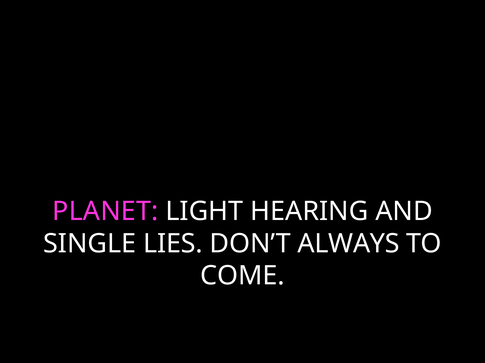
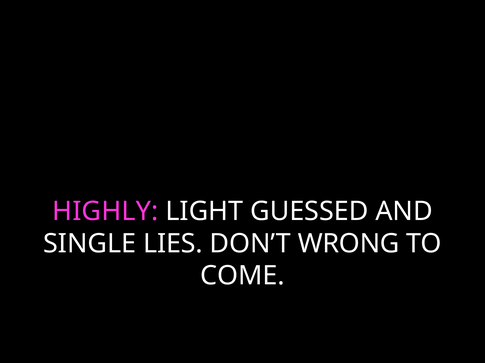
PLANET: PLANET -> HIGHLY
HEARING: HEARING -> GUESSED
ALWAYS: ALWAYS -> WRONG
